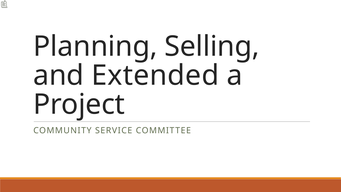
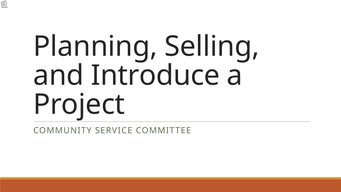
Extended: Extended -> Introduce
